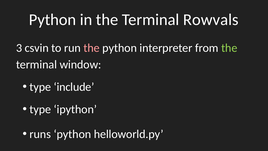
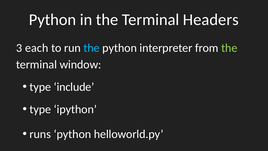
Rowvals: Rowvals -> Headers
csvin: csvin -> each
the at (92, 48) colour: pink -> light blue
